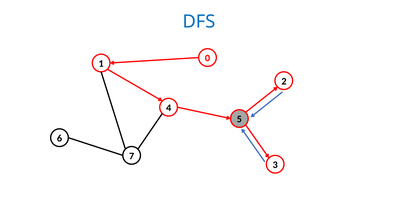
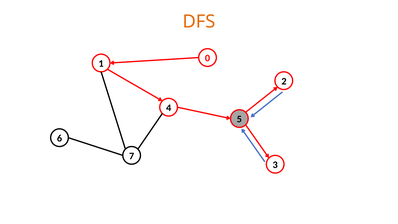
DFS colour: blue -> orange
